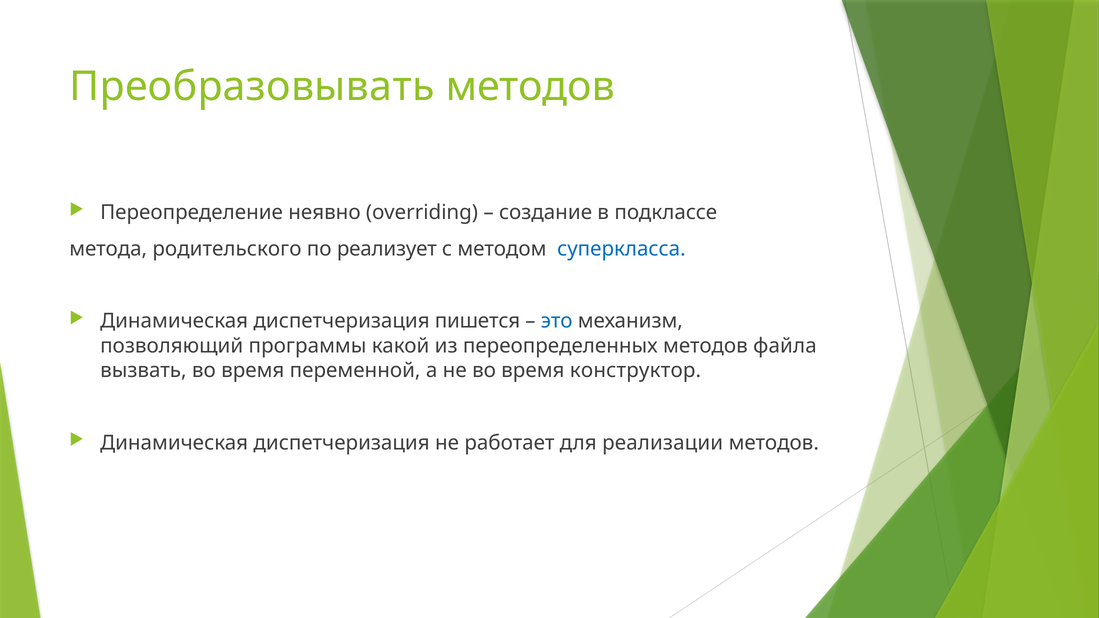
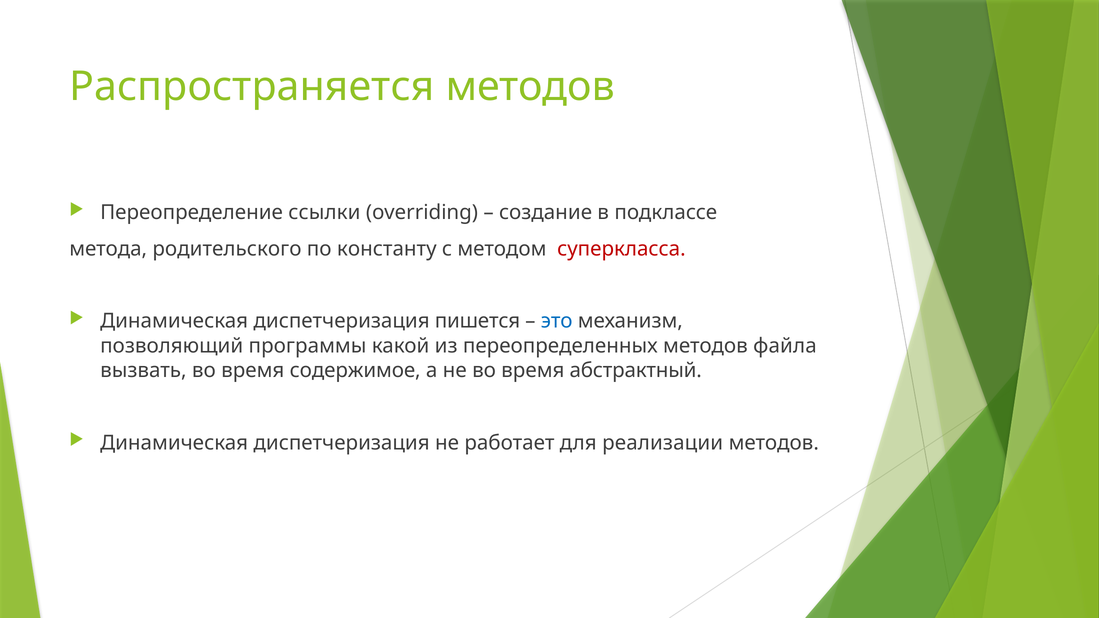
Преобразовывать: Преобразовывать -> Распространяется
неявно: неявно -> ссылки
реализует: реализует -> константу
суперкласса colour: blue -> red
переменной: переменной -> содержимое
конструктор: конструктор -> абстрактный
